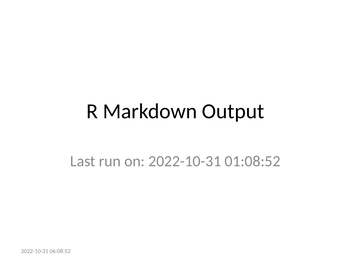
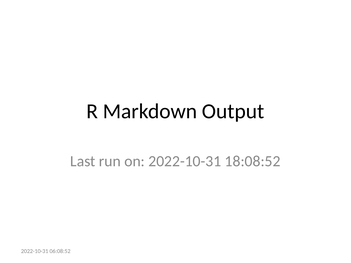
01:08:52: 01:08:52 -> 18:08:52
